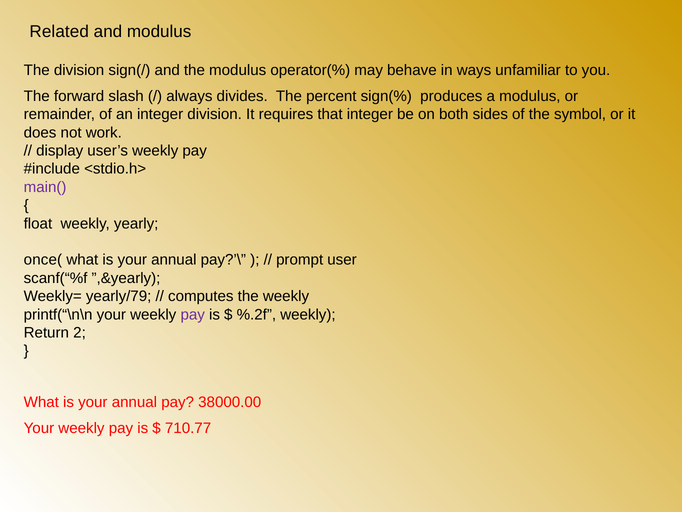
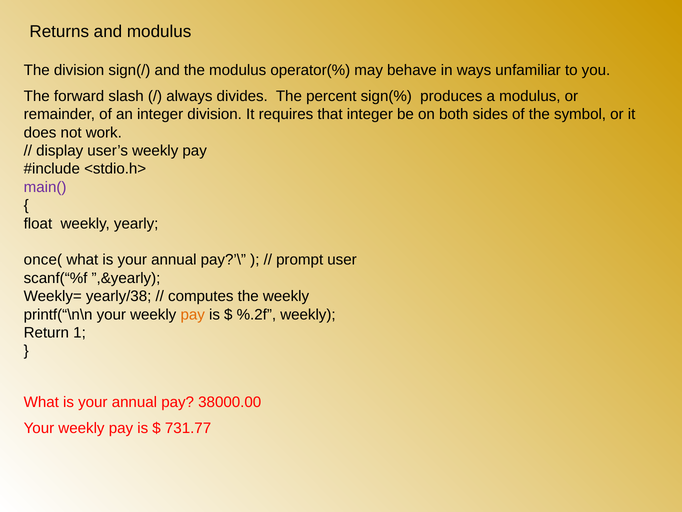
Related: Related -> Returns
yearly/79: yearly/79 -> yearly/38
pay at (193, 314) colour: purple -> orange
2: 2 -> 1
710.77: 710.77 -> 731.77
